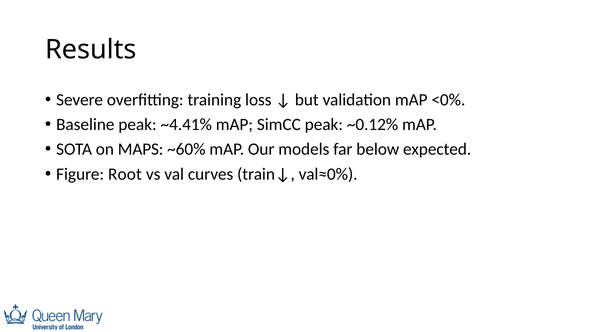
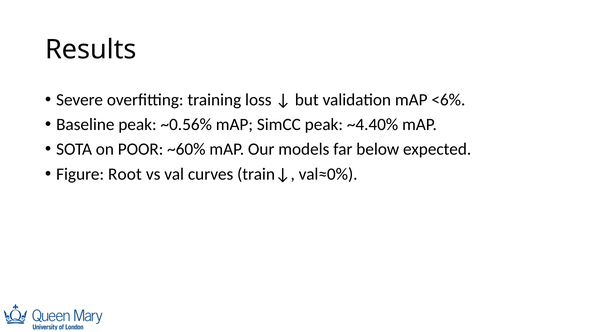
<0%: <0% -> <6%
~4.41%: ~4.41% -> ~0.56%
~0.12%: ~0.12% -> ~4.40%
MAPS: MAPS -> POOR
